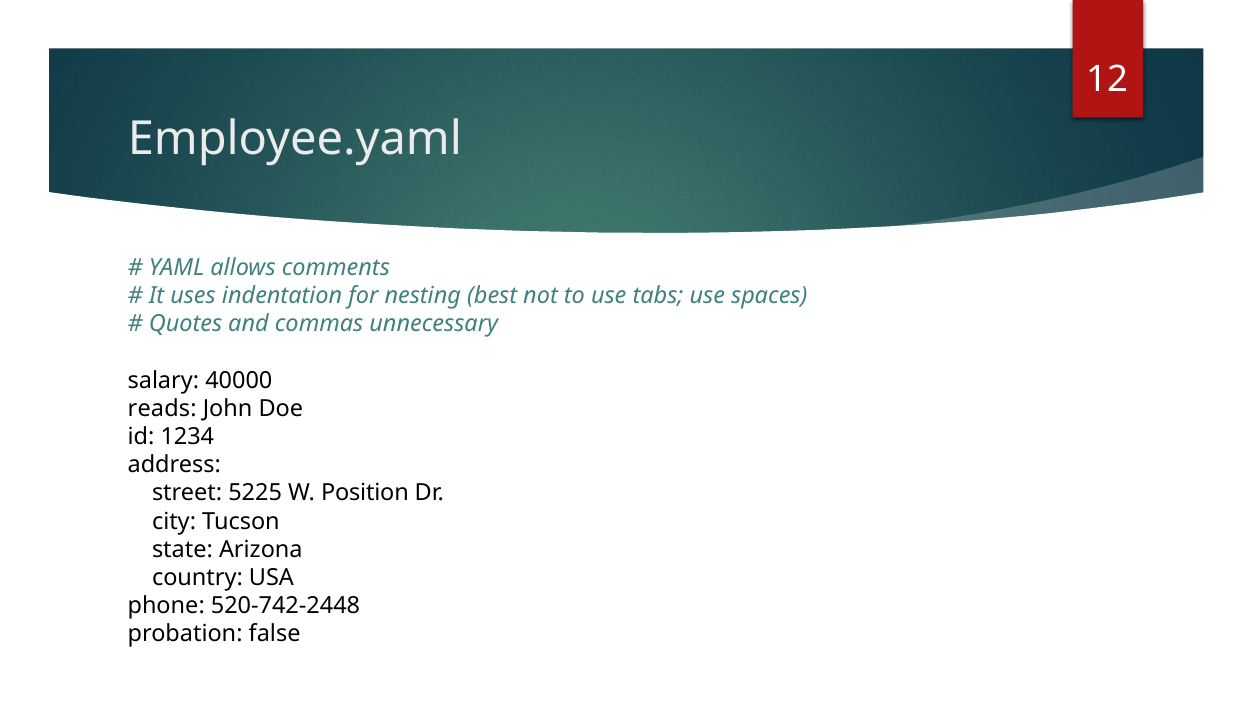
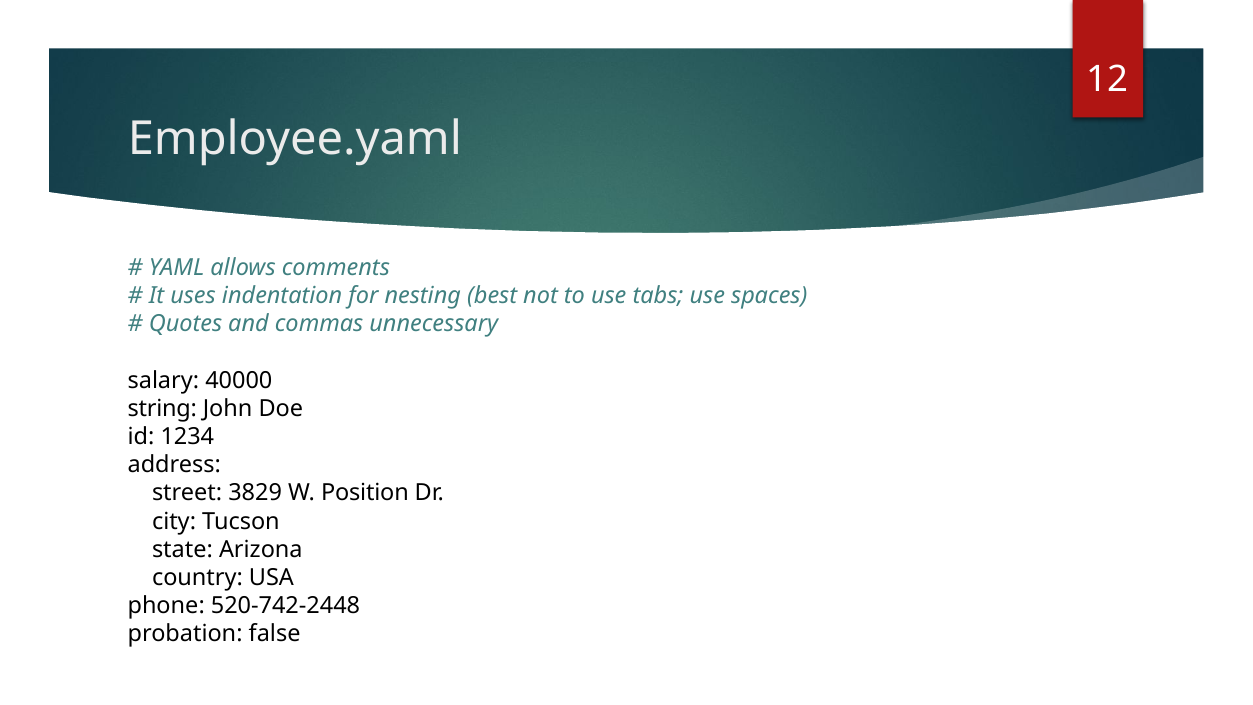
reads: reads -> string
5225: 5225 -> 3829
